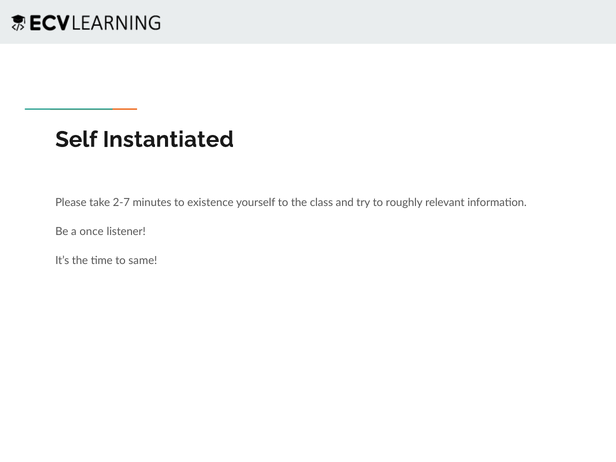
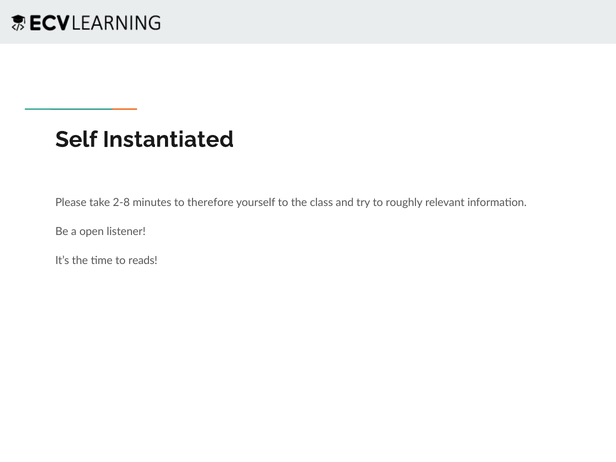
2-7: 2-7 -> 2-8
existence: existence -> therefore
once: once -> open
same: same -> reads
